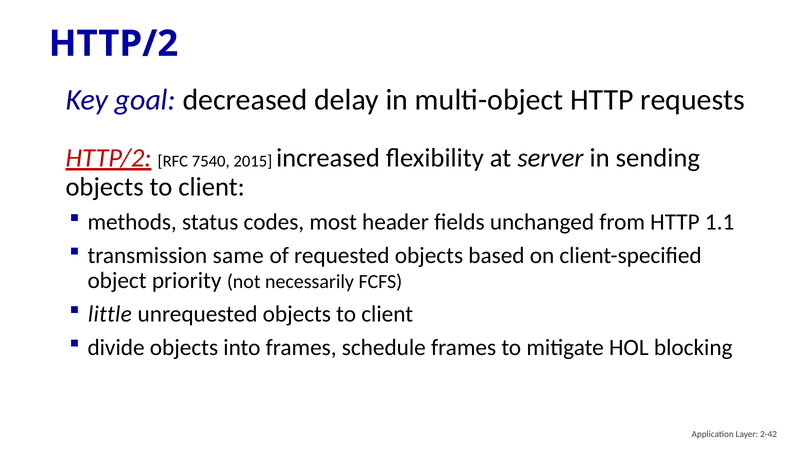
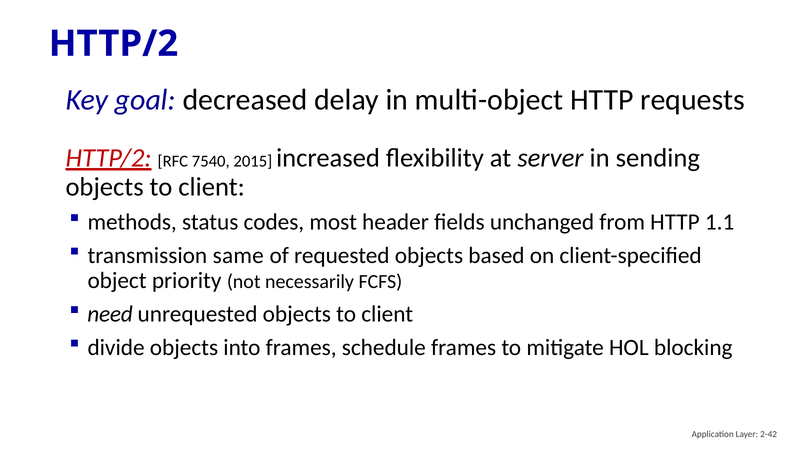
little: little -> need
